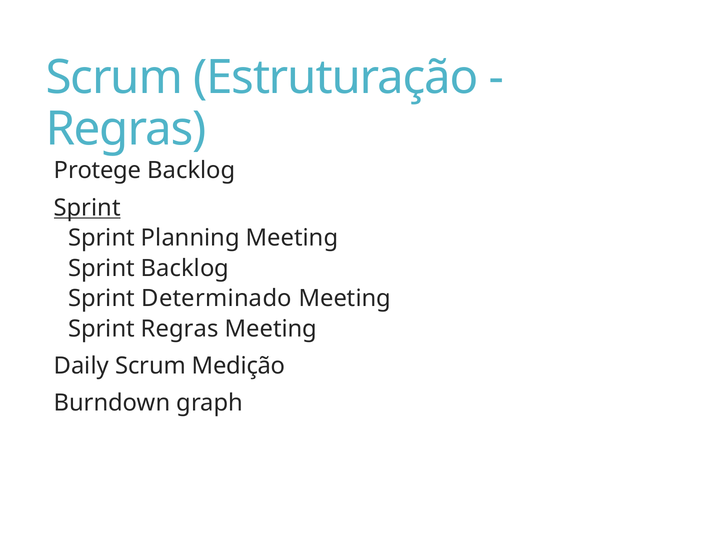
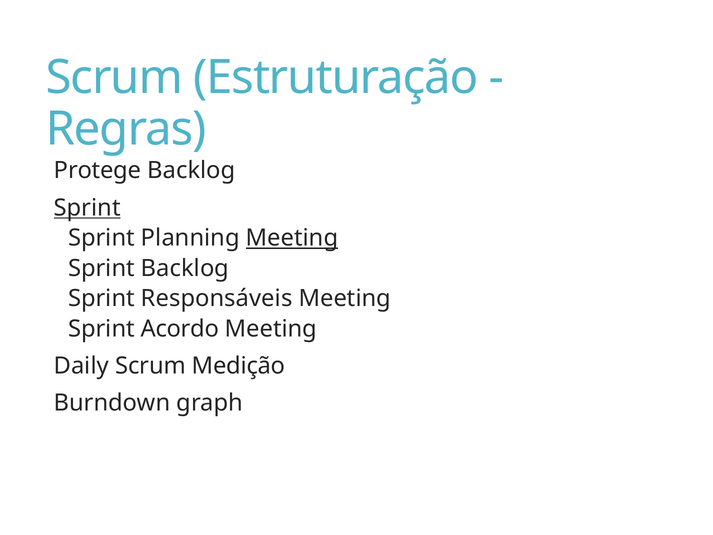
Meeting at (292, 238) underline: none -> present
Determinado: Determinado -> Responsáveis
Sprint Regras: Regras -> Acordo
